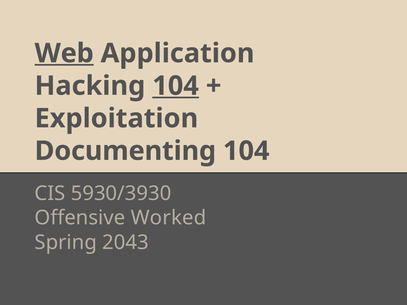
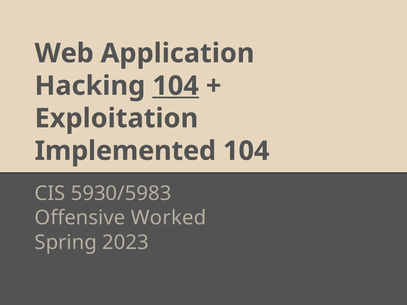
Web underline: present -> none
Documenting: Documenting -> Implemented
5930/3930: 5930/3930 -> 5930/5983
2043: 2043 -> 2023
